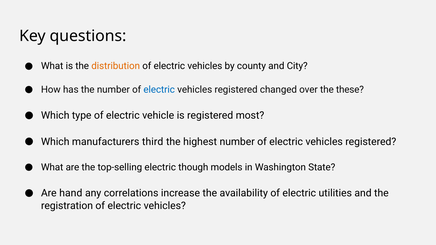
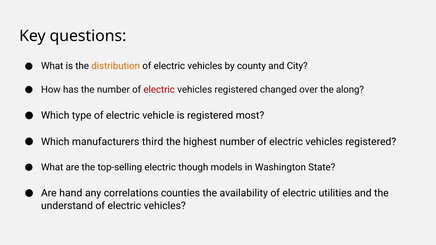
electric at (159, 90) colour: blue -> red
these: these -> along
increase: increase -> counties
registration: registration -> understand
